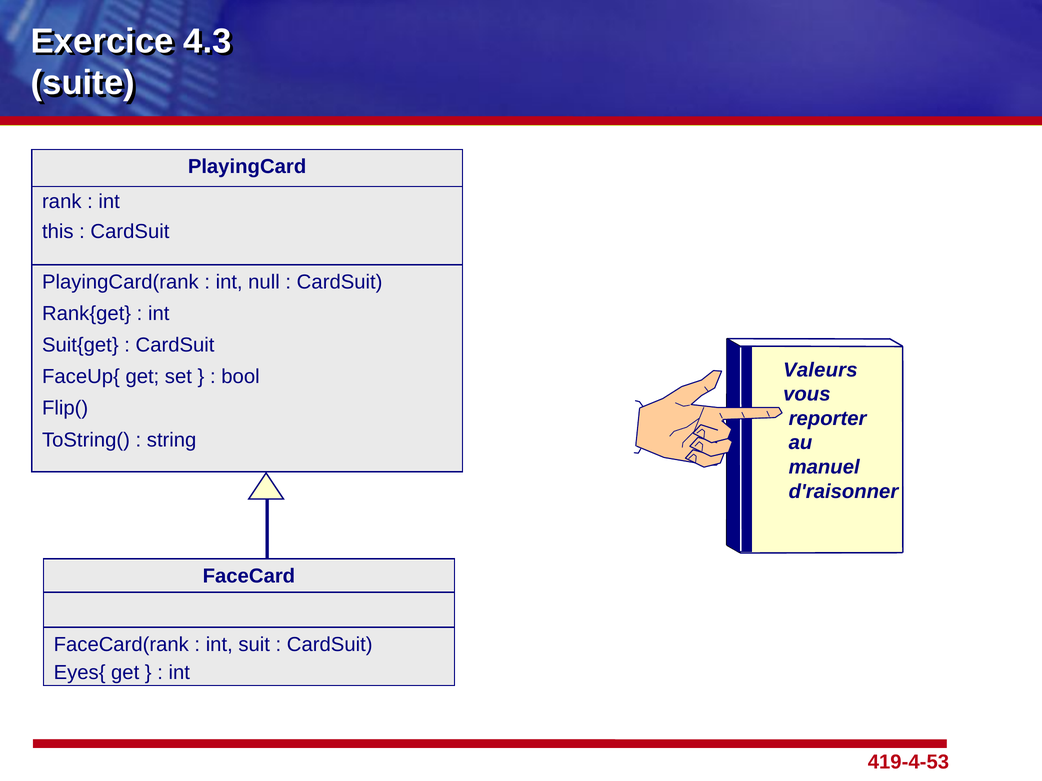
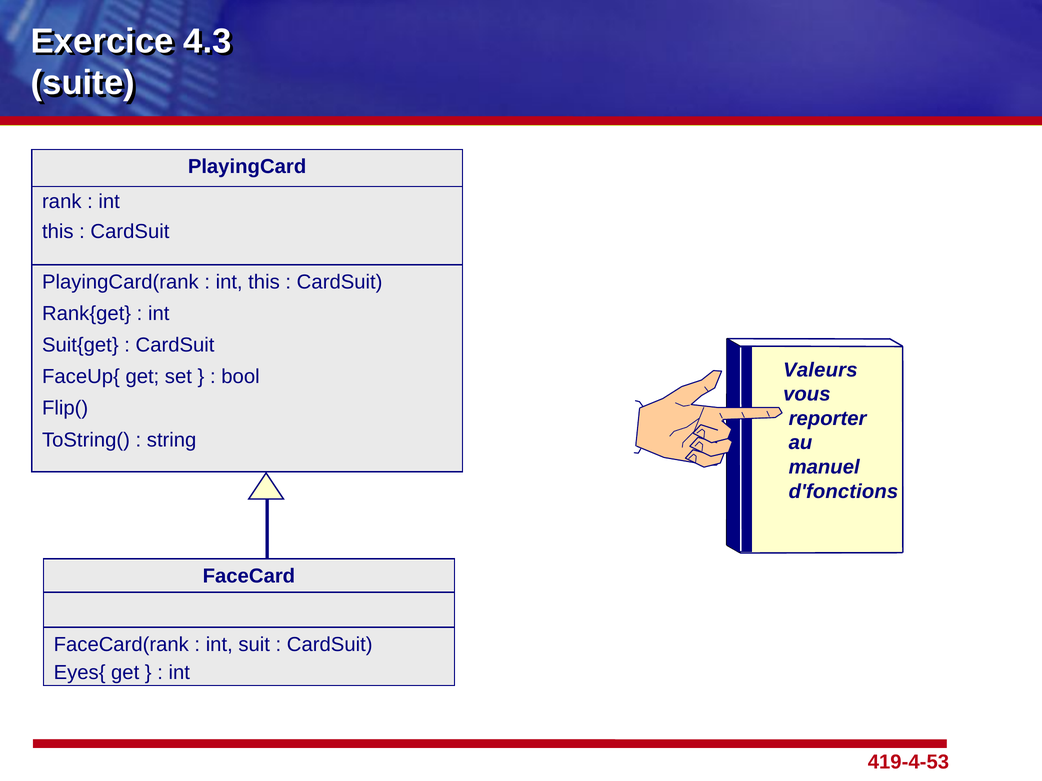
null at (264, 282): null -> this
d'raisonner: d'raisonner -> d'fonctions
